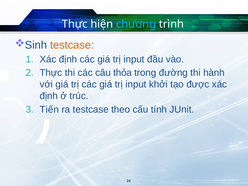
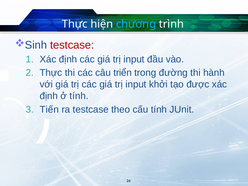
testcase at (72, 45) colour: orange -> red
thỏa: thỏa -> triển
ở trúc: trúc -> tính
